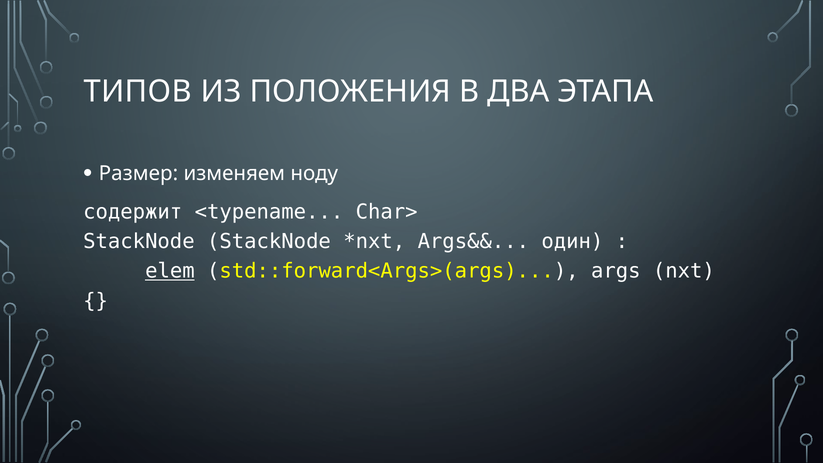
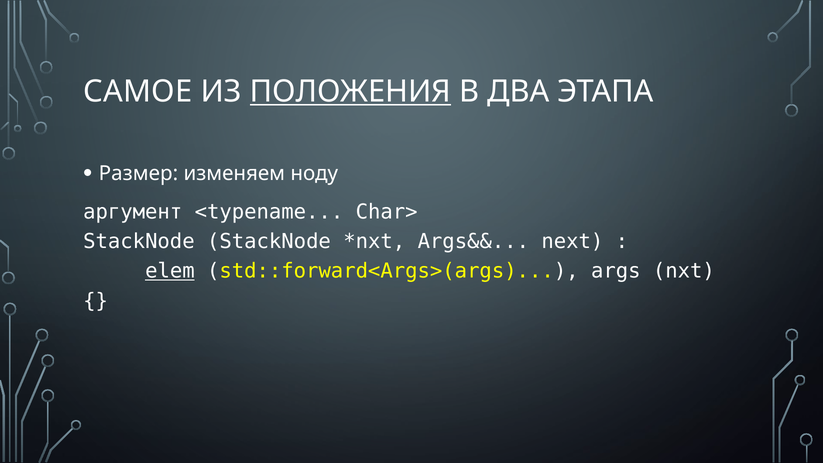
ТИПОВ: ТИПОВ -> САМОЕ
ПОЛОЖЕНИЯ underline: none -> present
содержит: содержит -> аргумент
один: один -> next
